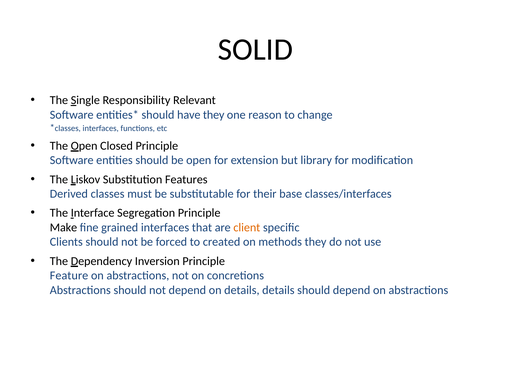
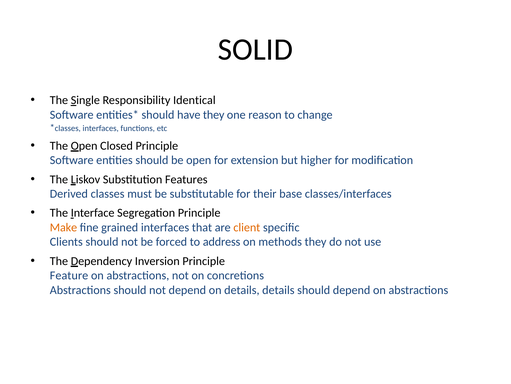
Relevant: Relevant -> Identical
library: library -> higher
Make colour: black -> orange
created: created -> address
